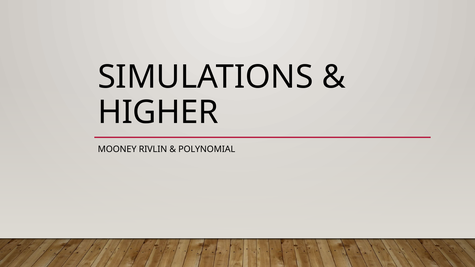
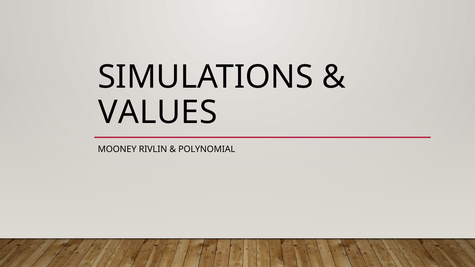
HIGHER: HIGHER -> VALUES
